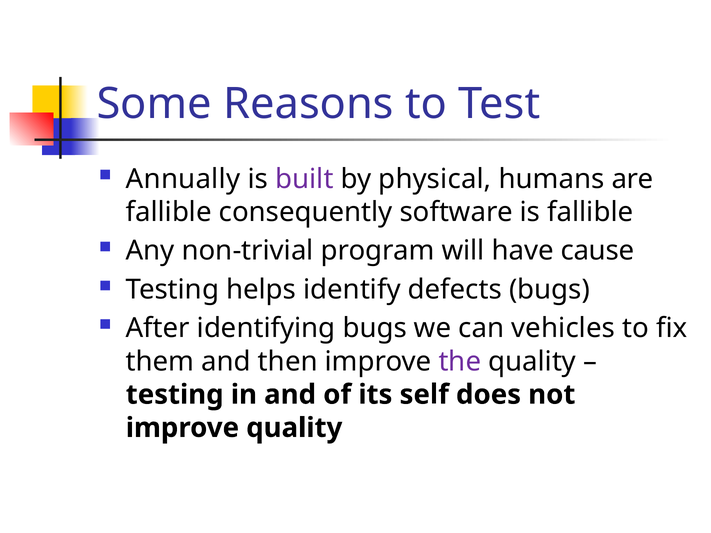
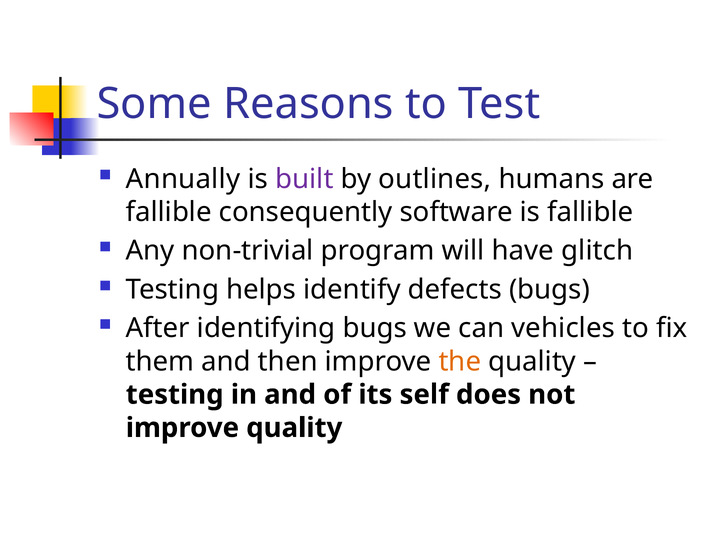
physical: physical -> outlines
cause: cause -> glitch
the colour: purple -> orange
